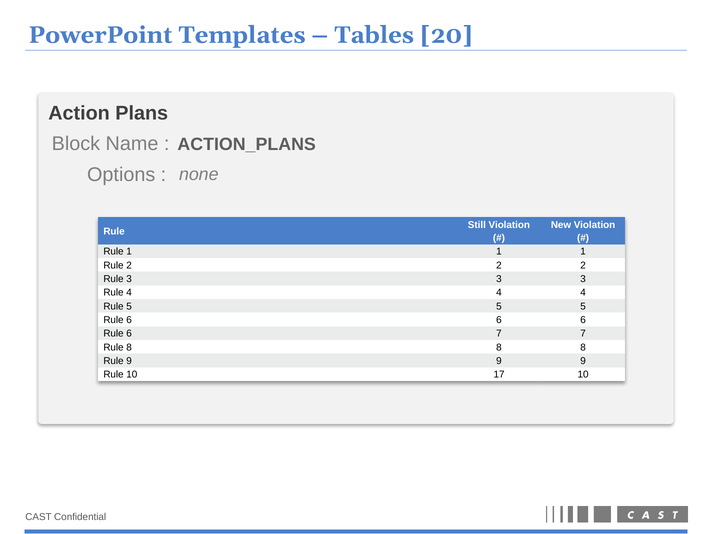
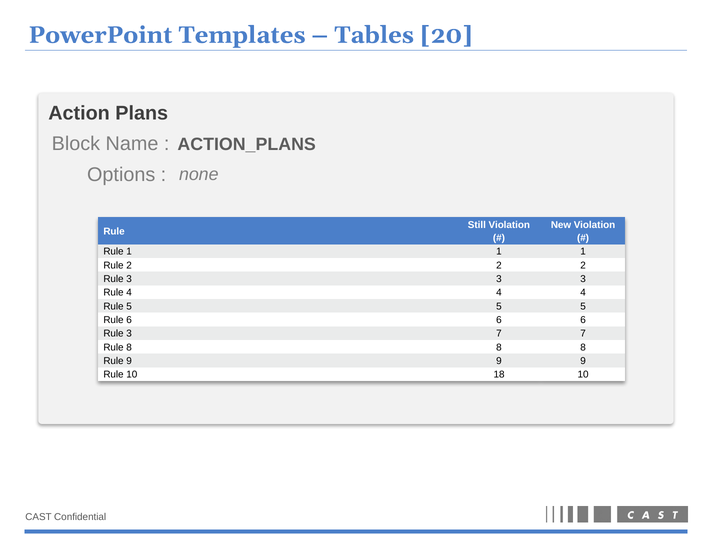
6 at (129, 334): 6 -> 3
17: 17 -> 18
